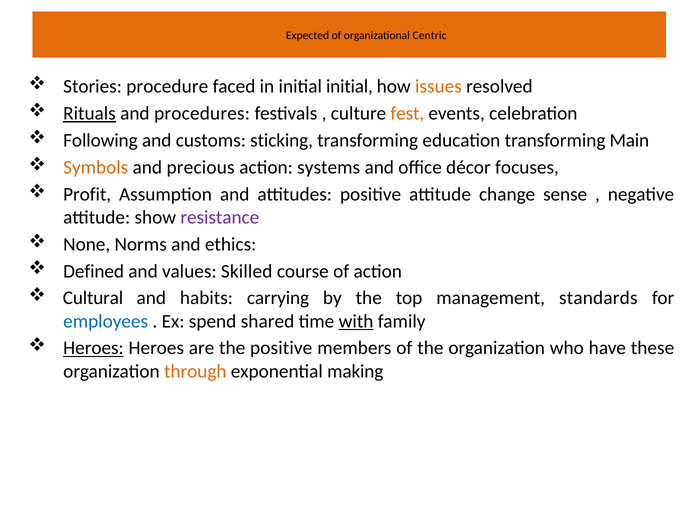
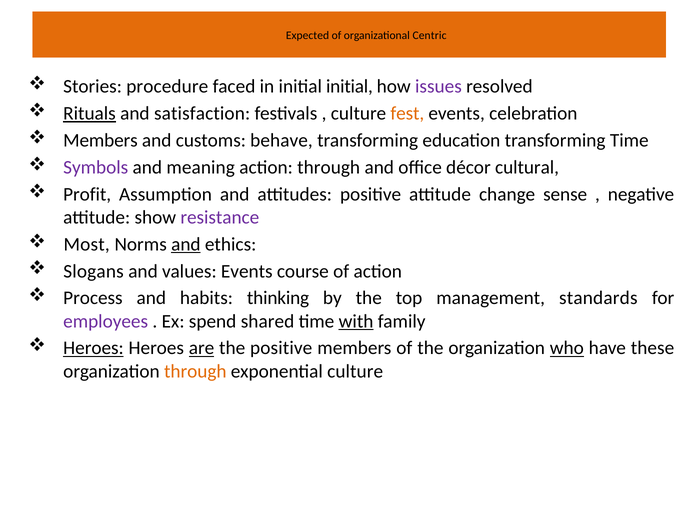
issues colour: orange -> purple
procedures: procedures -> satisfaction
Following at (100, 141): Following -> Members
sticking: sticking -> behave
transforming Main: Main -> Time
Symbols colour: orange -> purple
precious: precious -> meaning
action systems: systems -> through
focuses: focuses -> cultural
None: None -> Most
and at (186, 245) underline: none -> present
Defined: Defined -> Slogans
values Skilled: Skilled -> Events
Cultural: Cultural -> Process
carrying: carrying -> thinking
employees colour: blue -> purple
are underline: none -> present
who underline: none -> present
exponential making: making -> culture
